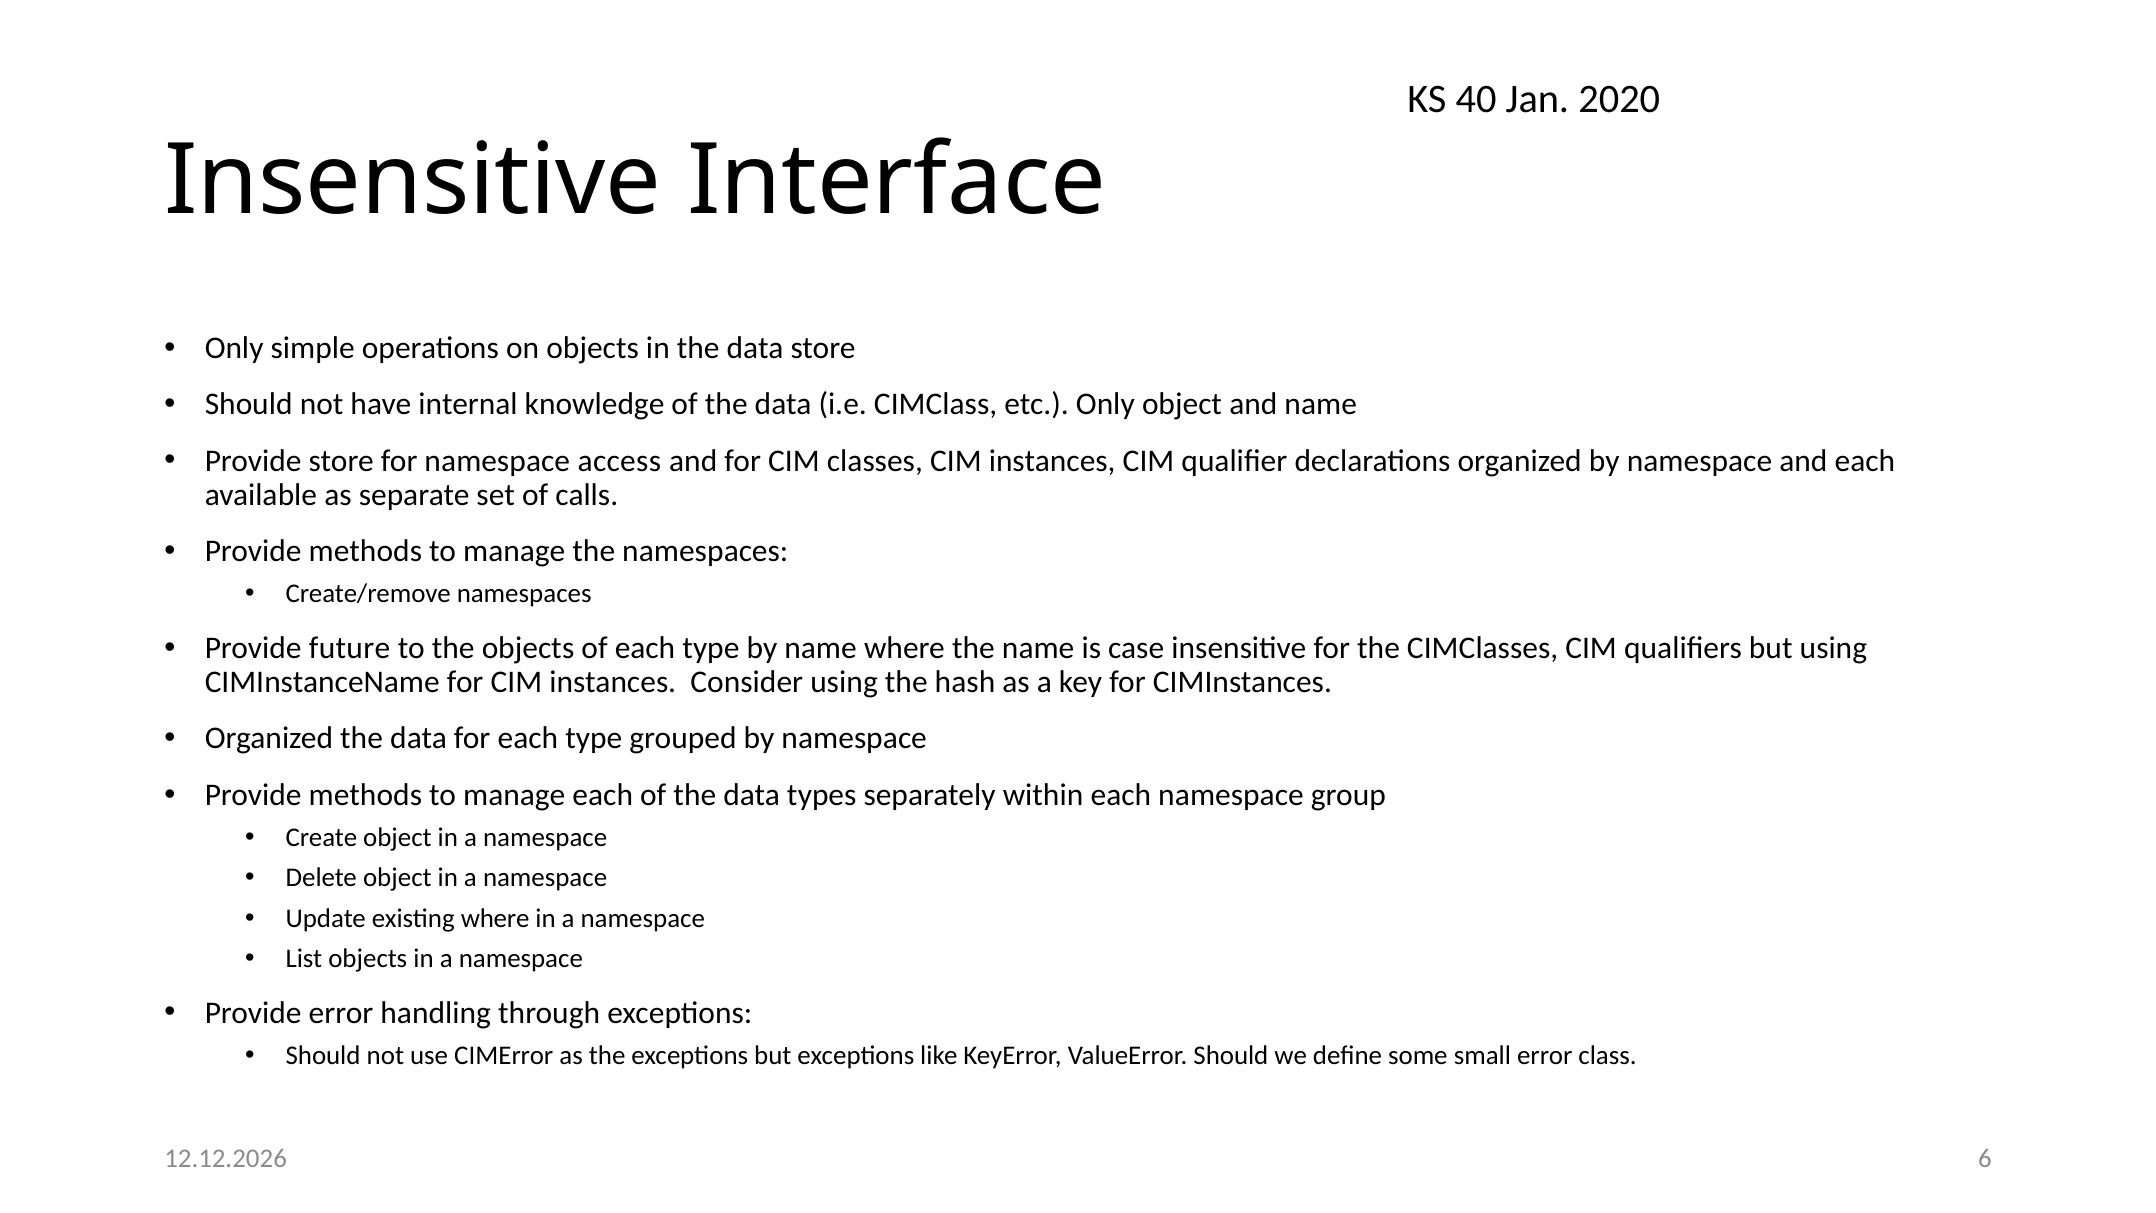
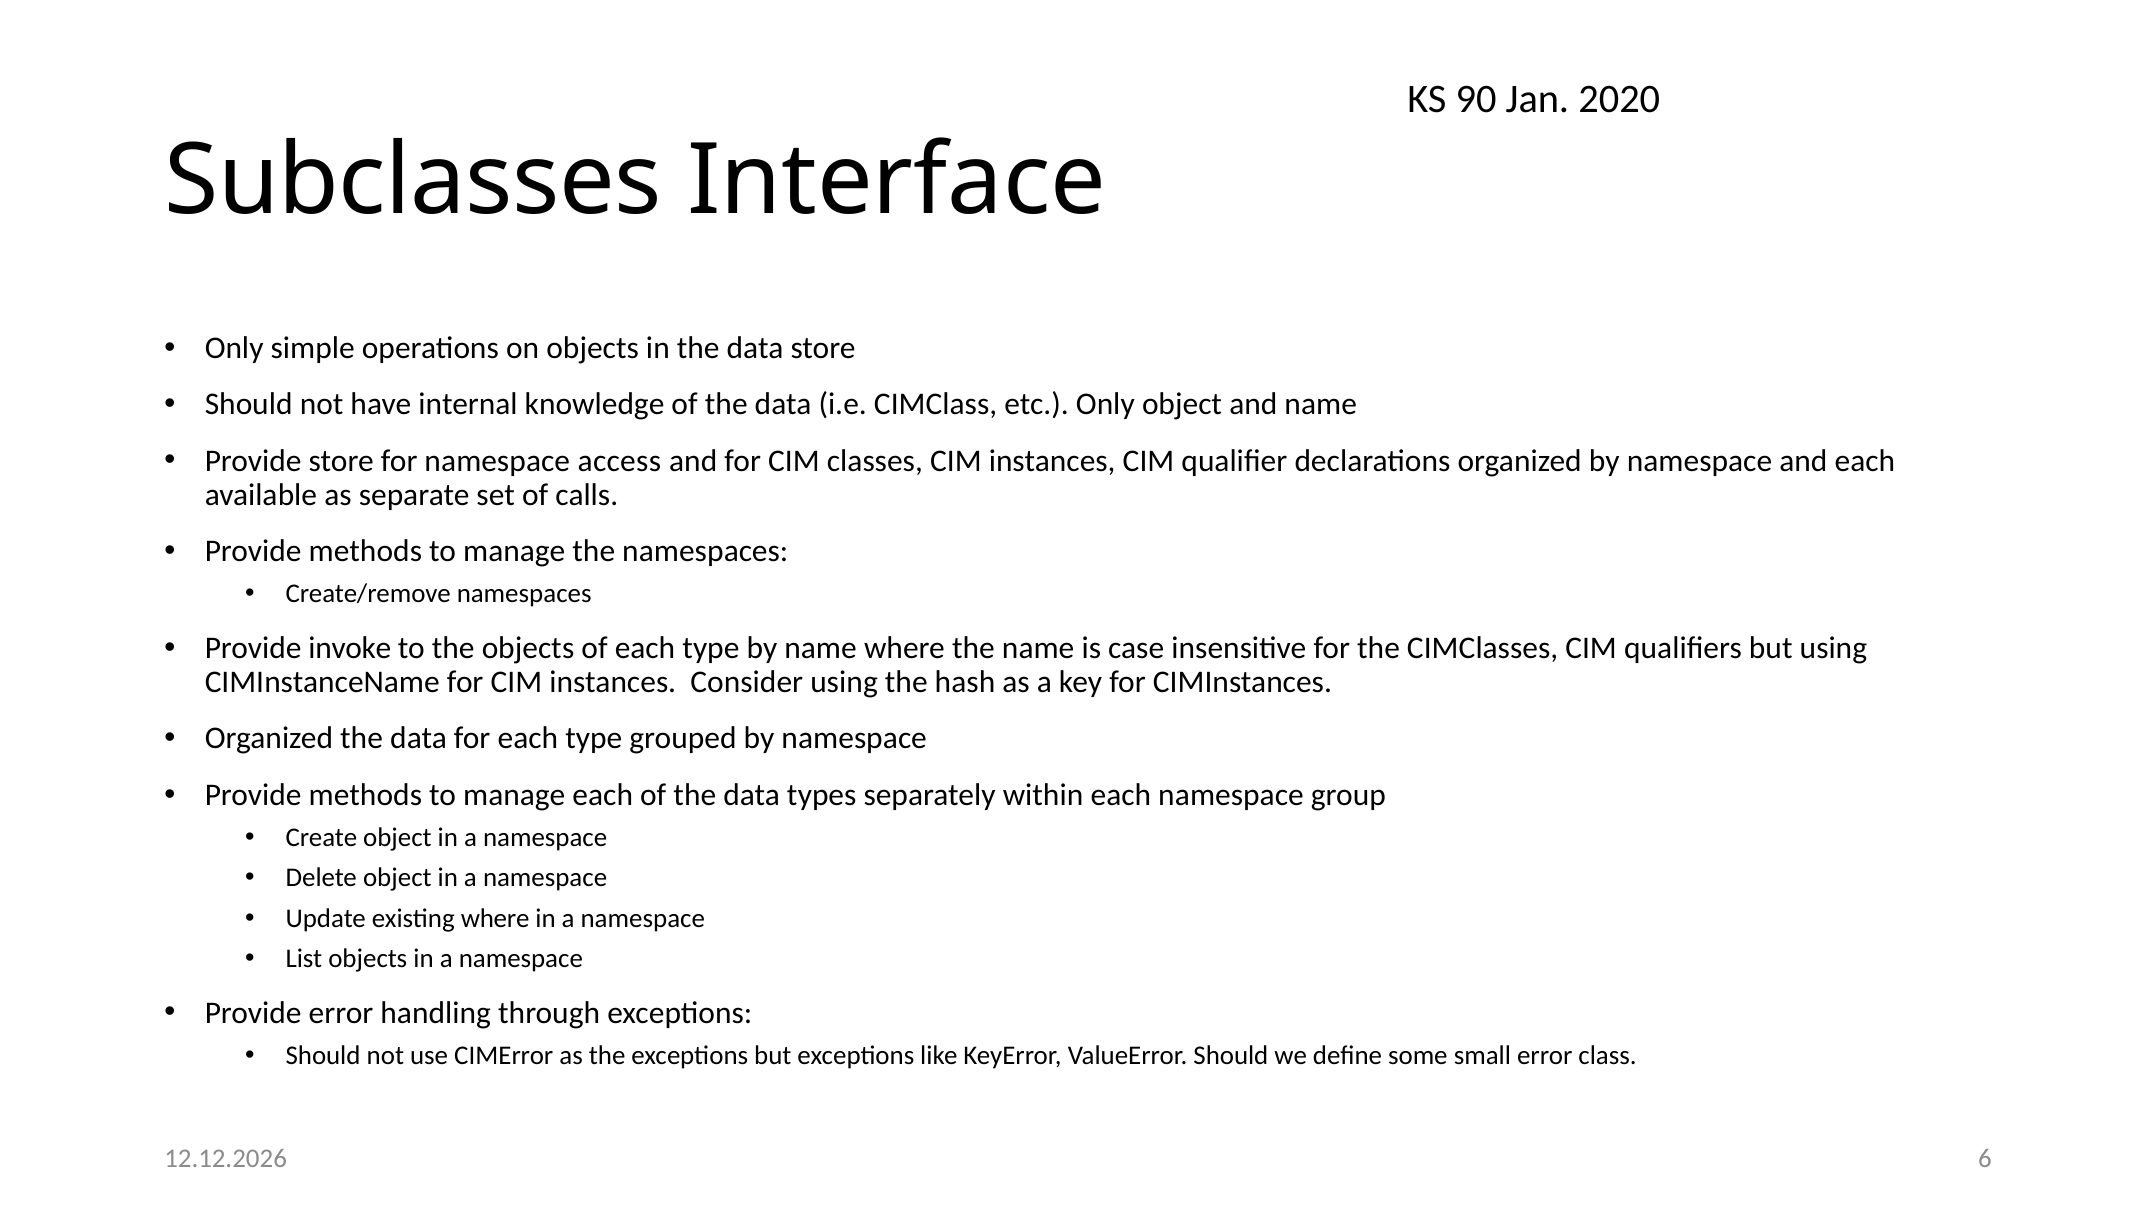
40: 40 -> 90
Insensitive at (413, 181): Insensitive -> Subclasses
future: future -> invoke
